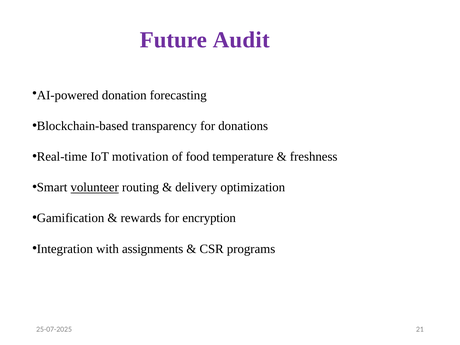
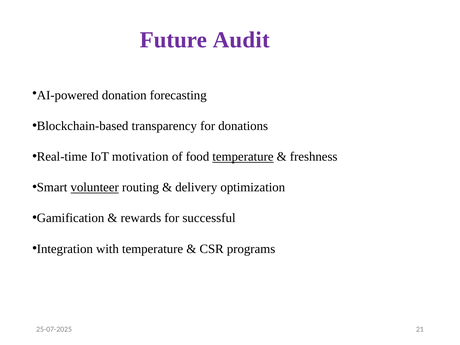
temperature at (243, 157) underline: none -> present
encryption: encryption -> successful
with assignments: assignments -> temperature
